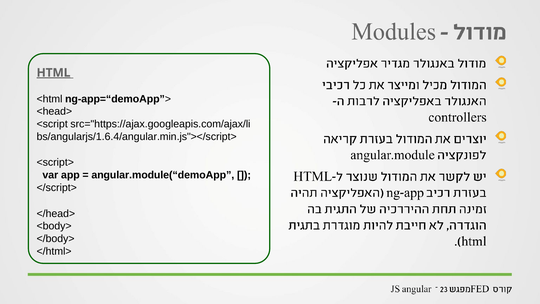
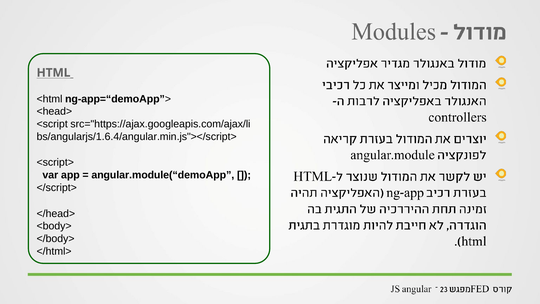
HTML underline: present -> none
